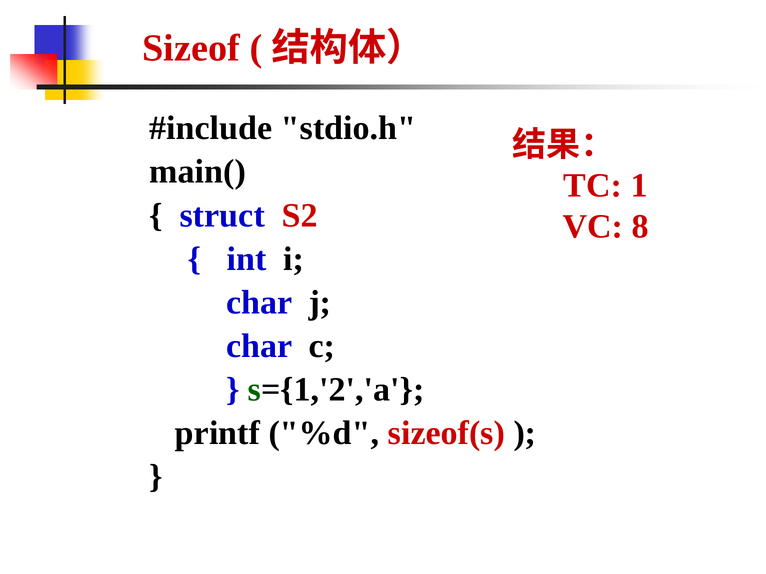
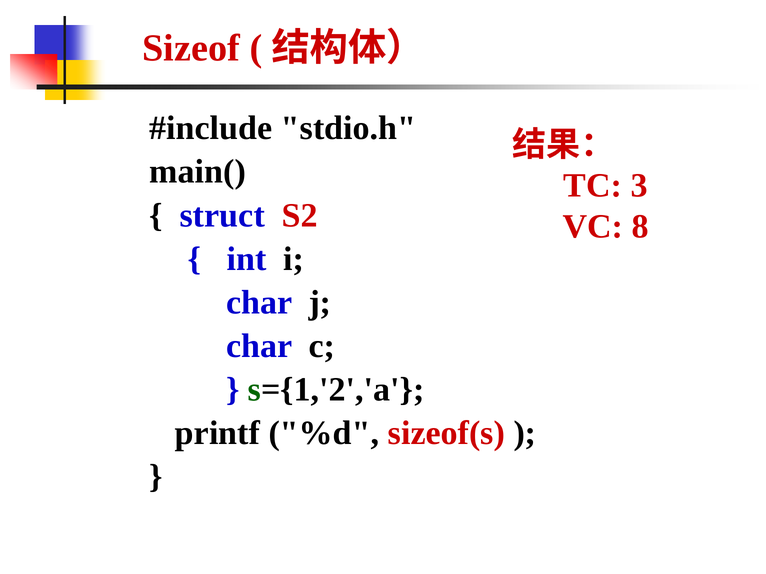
1: 1 -> 3
